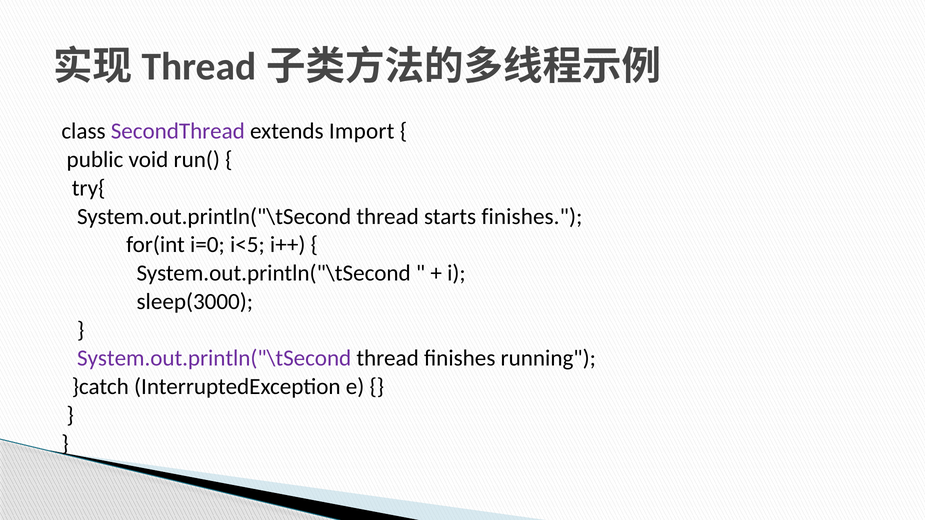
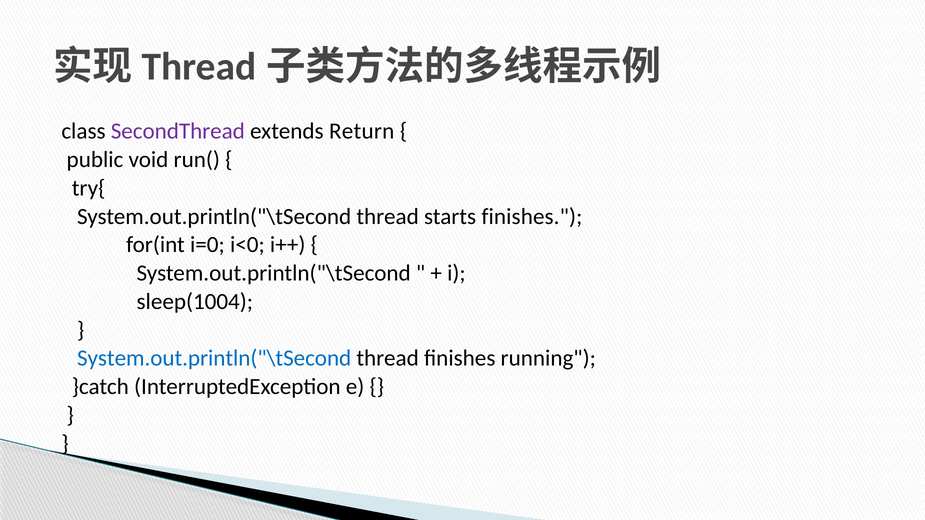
Import: Import -> Return
i<5: i<5 -> i<0
sleep(3000: sleep(3000 -> sleep(1004
System.out.println("\tSecond at (214, 359) colour: purple -> blue
